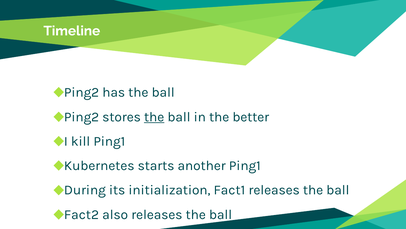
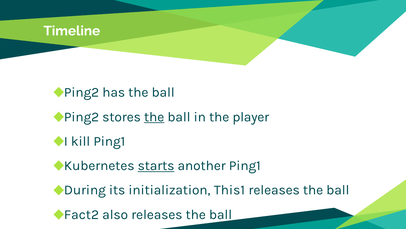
better: better -> player
starts underline: none -> present
Fact1: Fact1 -> This1
